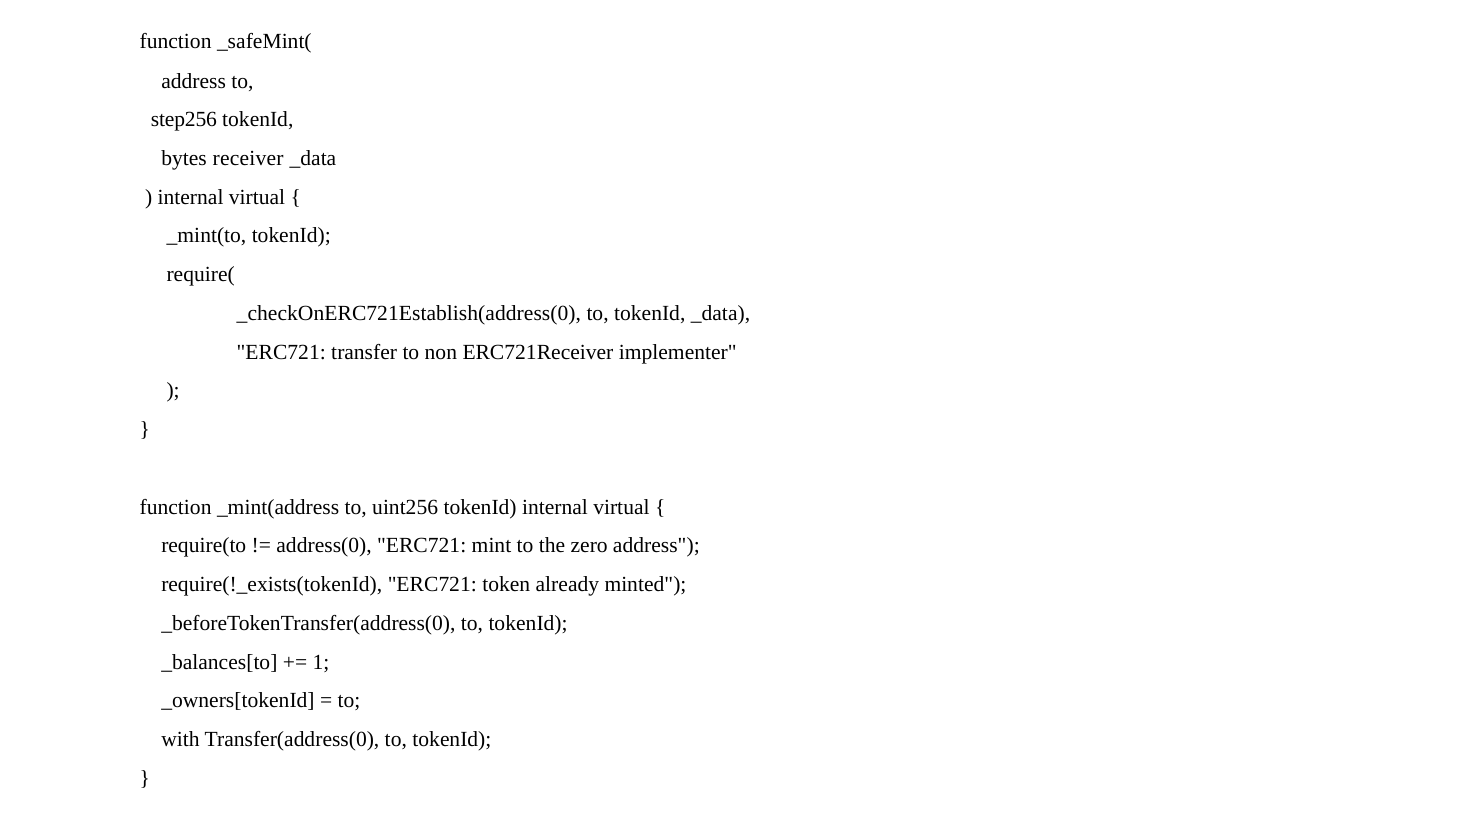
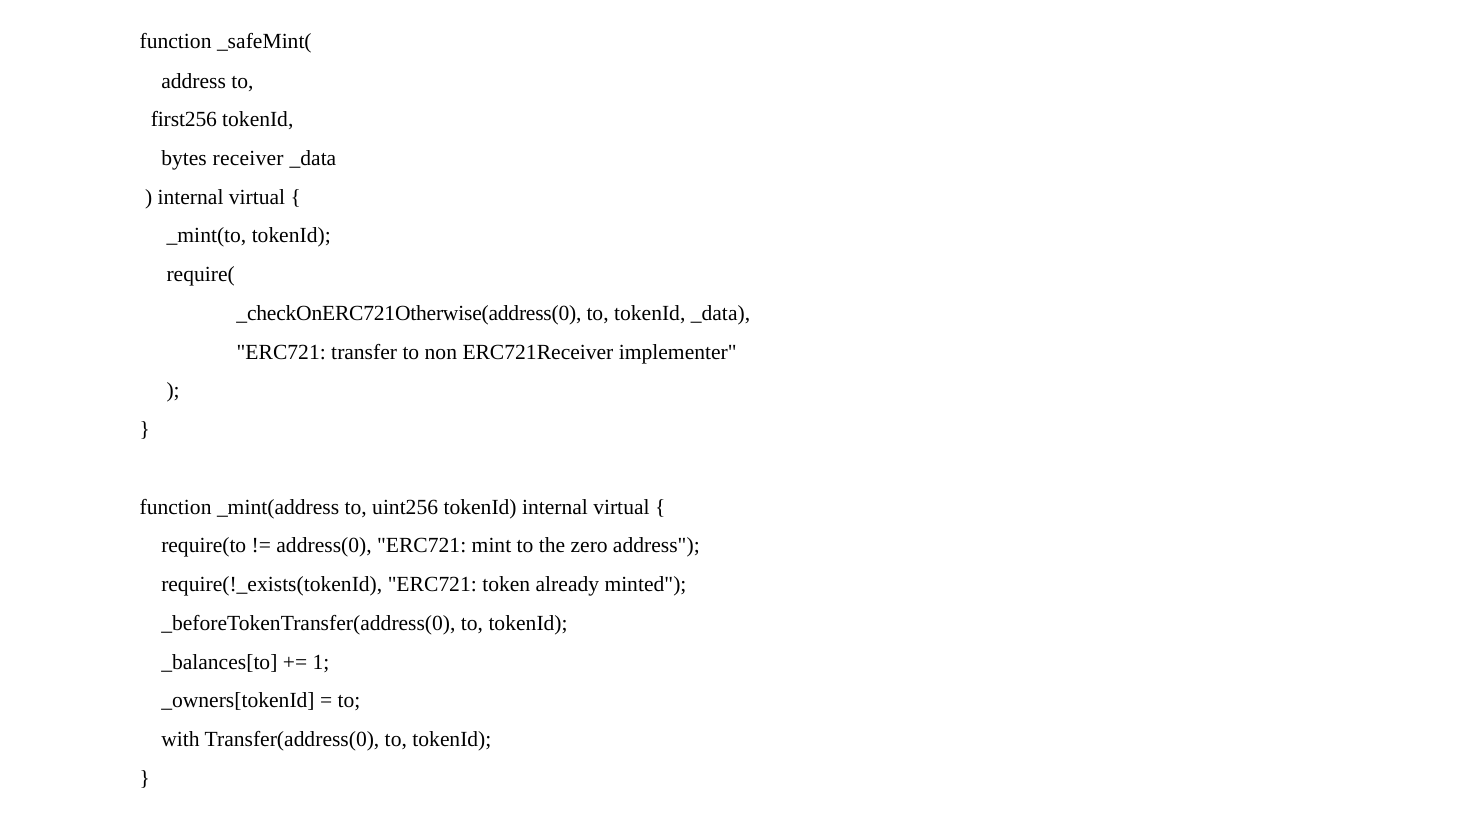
step256: step256 -> first256
_checkOnERC721Establish(address(0: _checkOnERC721Establish(address(0 -> _checkOnERC721Otherwise(address(0
